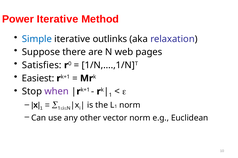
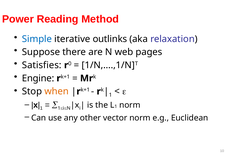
Power Iterative: Iterative -> Reading
Easiest: Easiest -> Engine
when colour: purple -> orange
